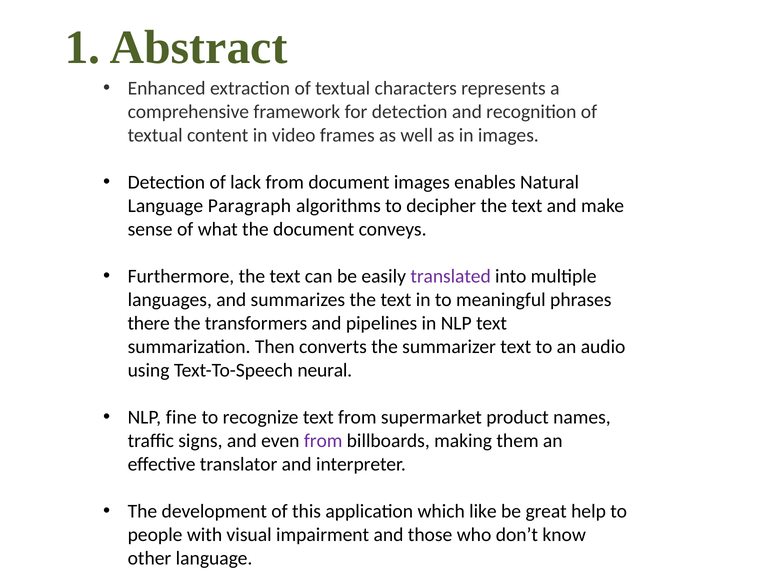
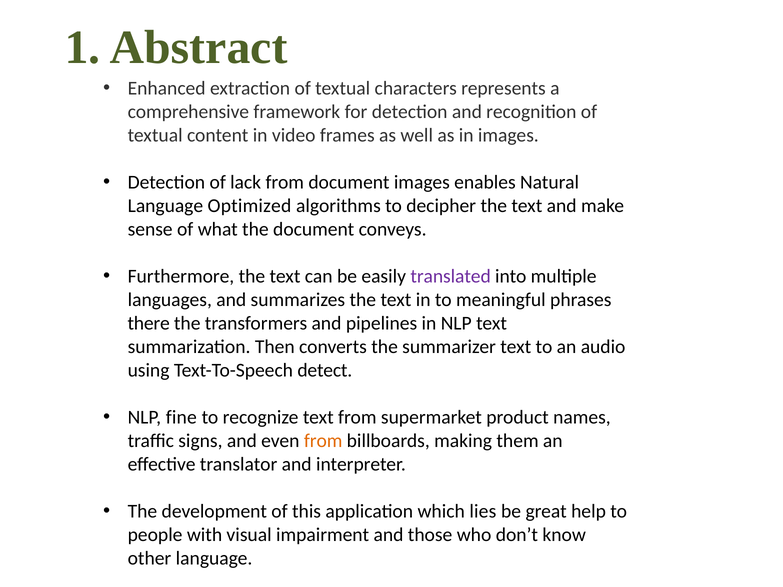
Paragraph: Paragraph -> Optimized
neural: neural -> detect
from at (323, 441) colour: purple -> orange
like: like -> lies
